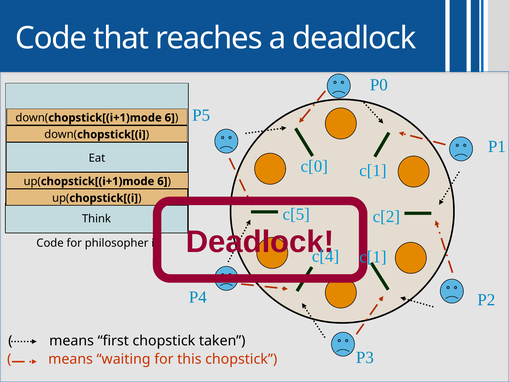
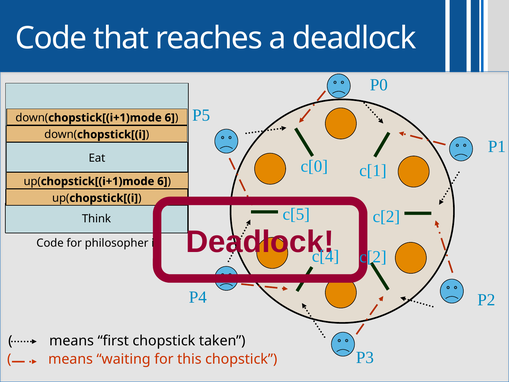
c[1 at (373, 257): c[1 -> c[2
